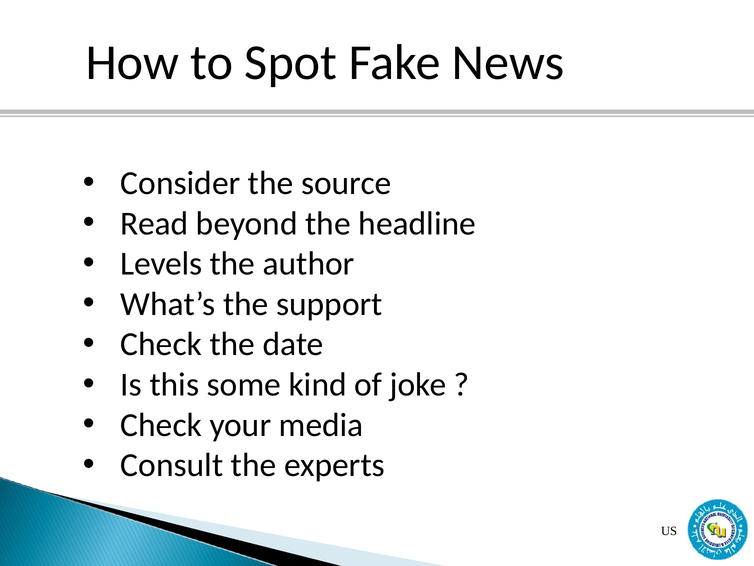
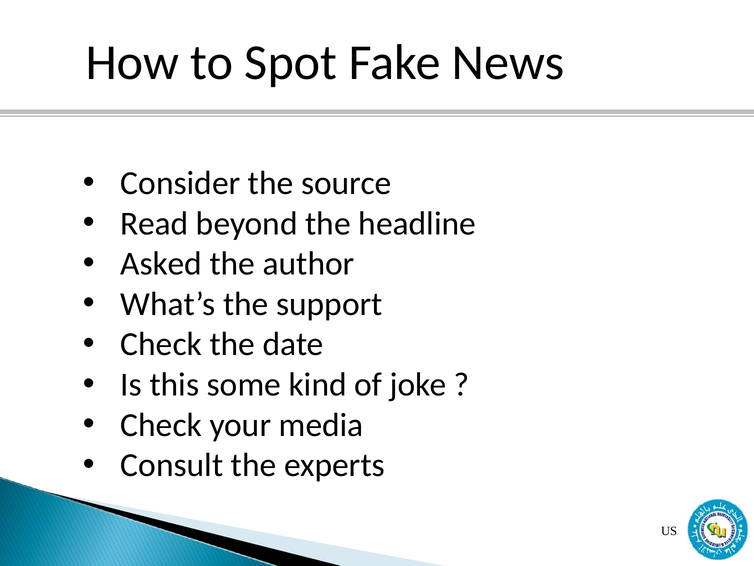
Levels: Levels -> Asked
